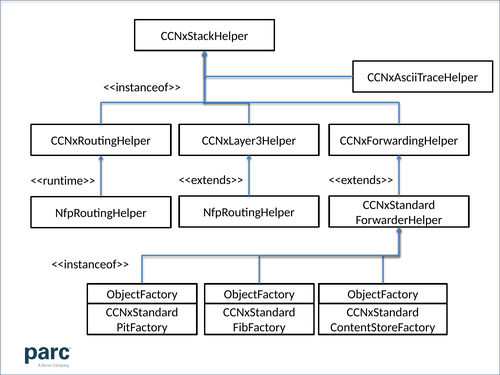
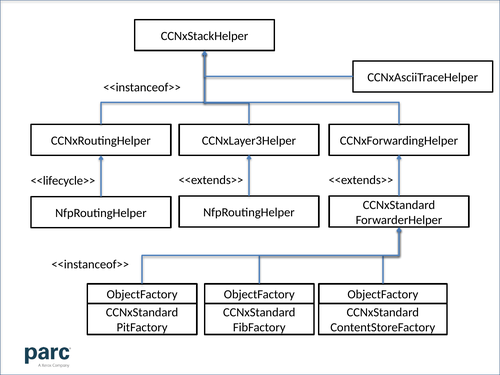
<<runtime>>: <<runtime>> -> <<lifecycle>>
